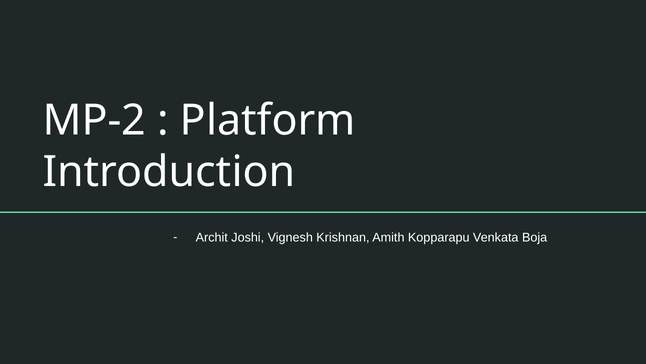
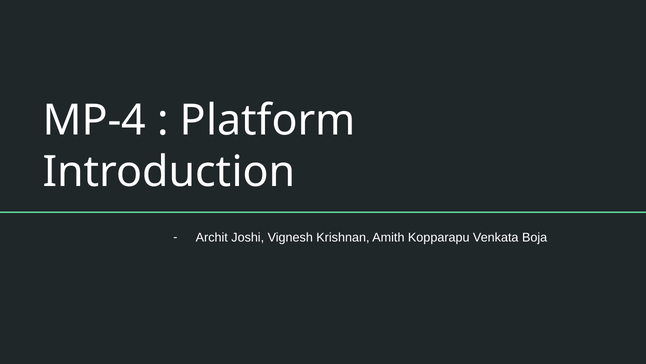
MP-2: MP-2 -> MP-4
